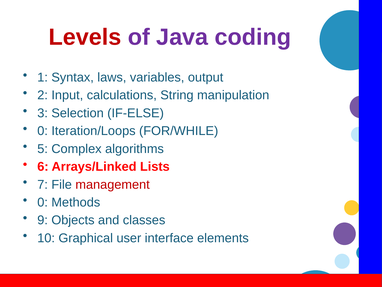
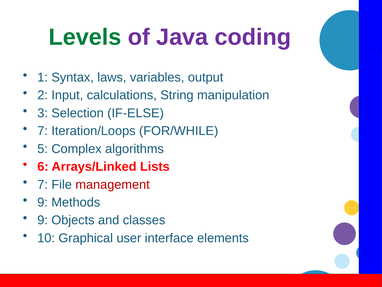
Levels colour: red -> green
0 at (43, 131): 0 -> 7
0 at (43, 202): 0 -> 9
